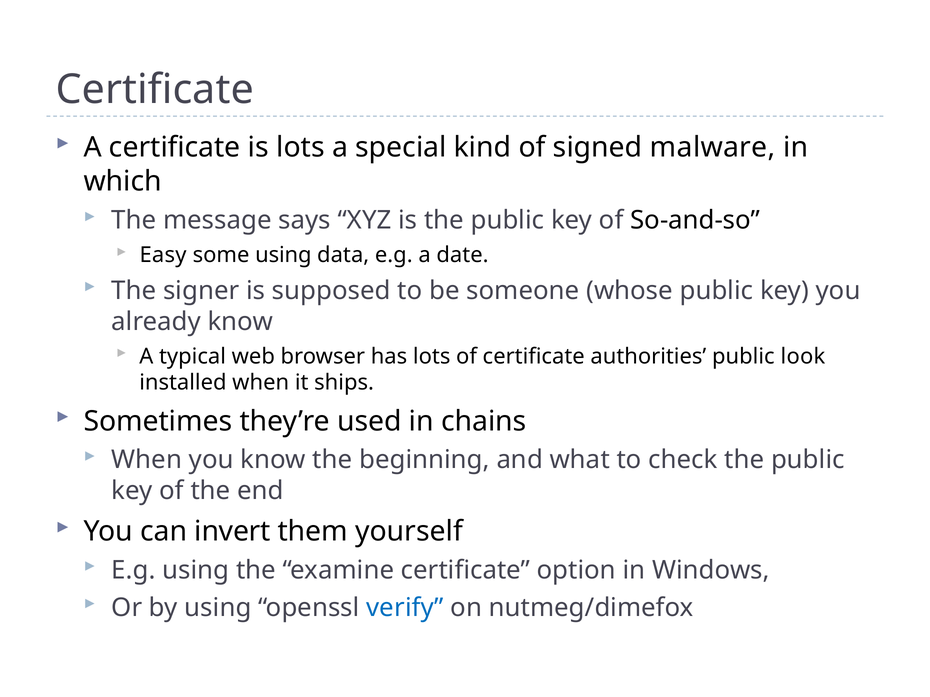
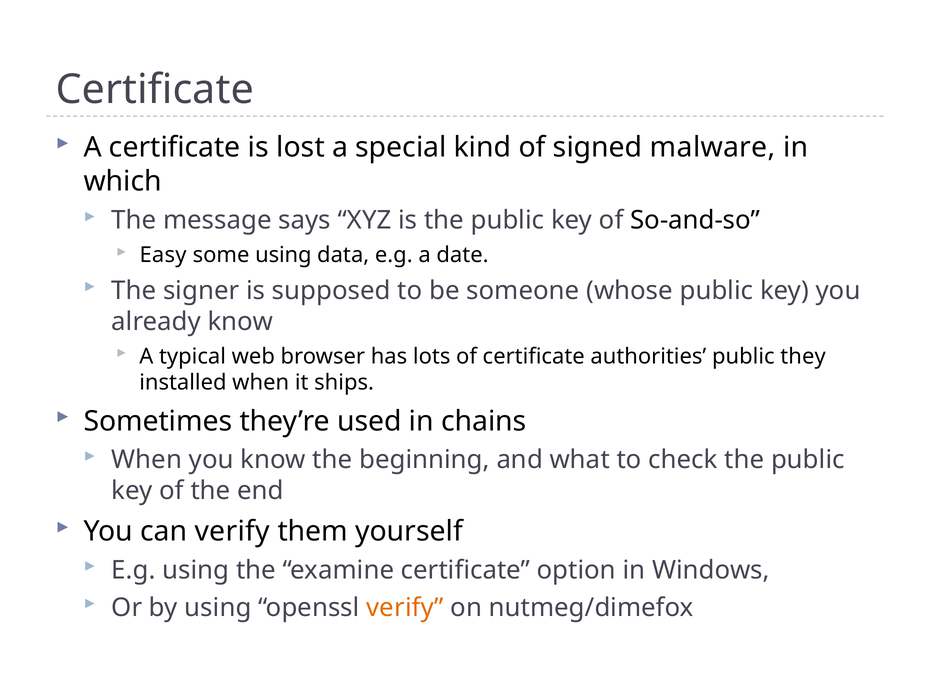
is lots: lots -> lost
look: look -> they
can invert: invert -> verify
verify at (405, 608) colour: blue -> orange
